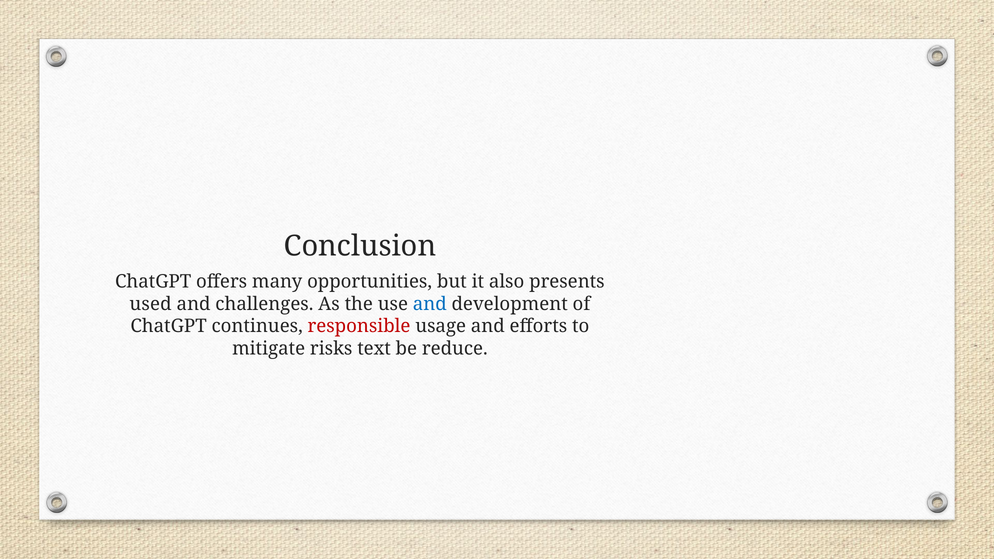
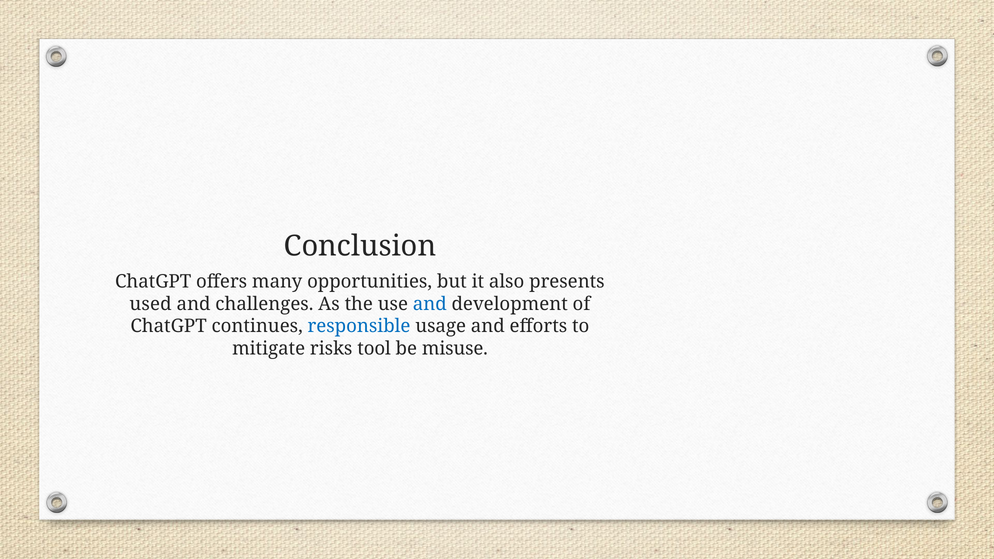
responsible colour: red -> blue
text: text -> tool
reduce: reduce -> misuse
